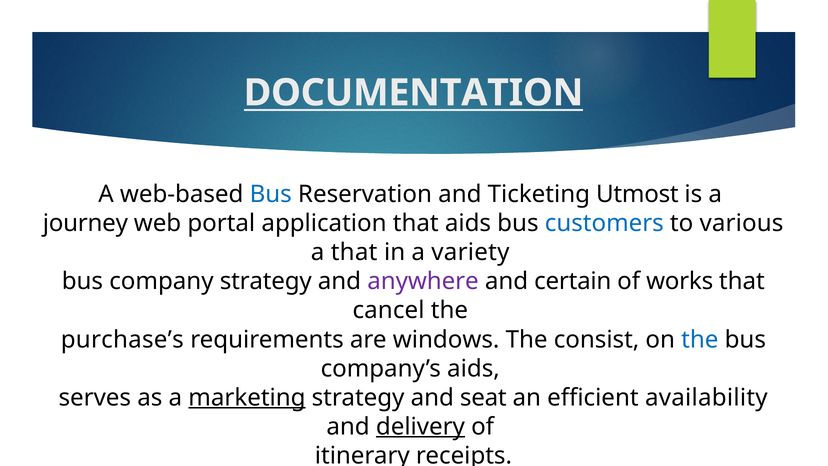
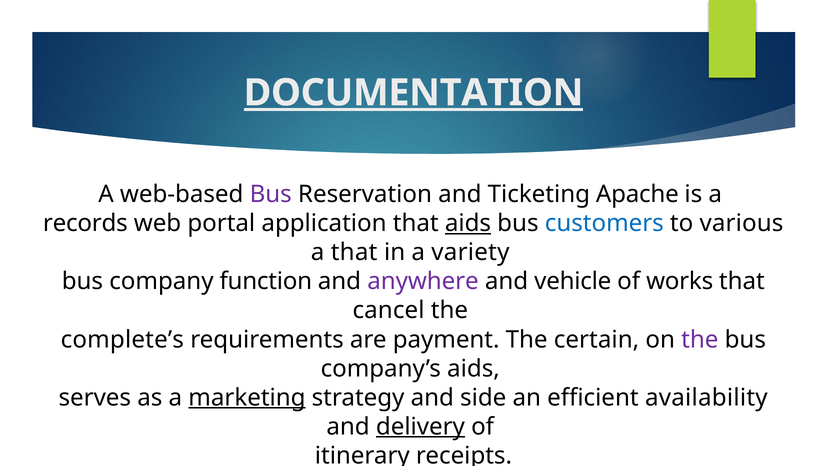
DOCUMENTATION underline: none -> present
Bus at (271, 194) colour: blue -> purple
Utmost: Utmost -> Apache
journey: journey -> records
aids at (468, 223) underline: none -> present
company strategy: strategy -> function
certain: certain -> vehicle
purchase’s: purchase’s -> complete’s
windows: windows -> payment
consist: consist -> certain
the at (700, 339) colour: blue -> purple
seat: seat -> side
